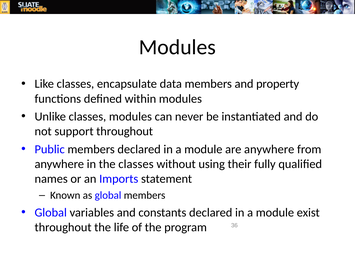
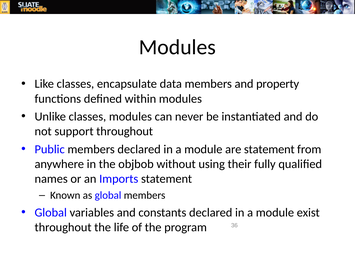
are anywhere: anywhere -> statement
the classes: classes -> objbob
